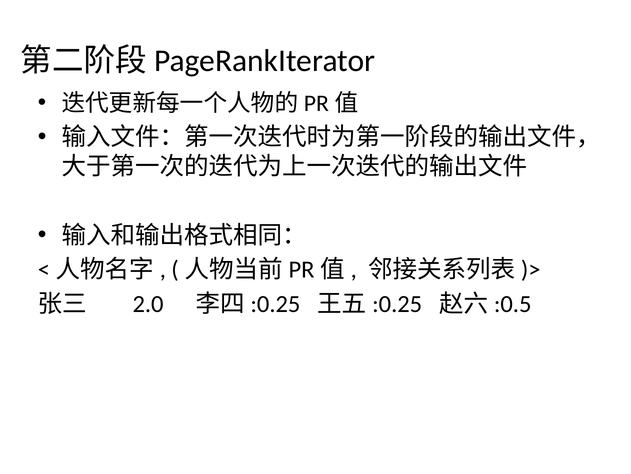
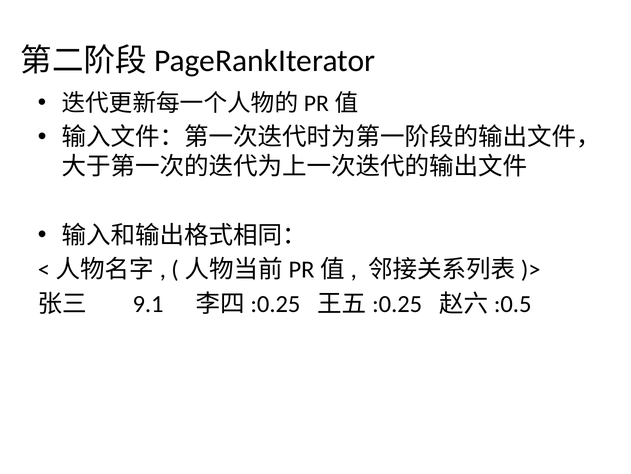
2.0: 2.0 -> 9.1
